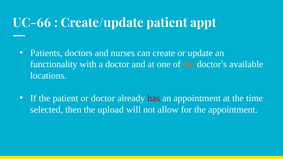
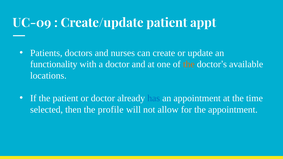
UC-66: UC-66 -> UC-09
has colour: red -> blue
upload: upload -> profile
